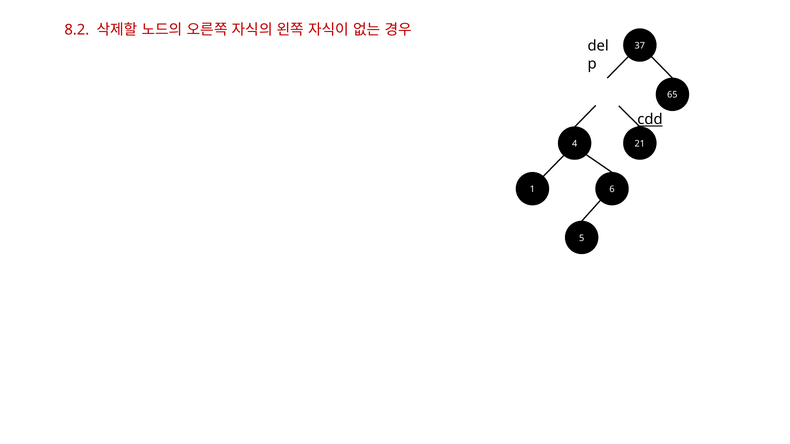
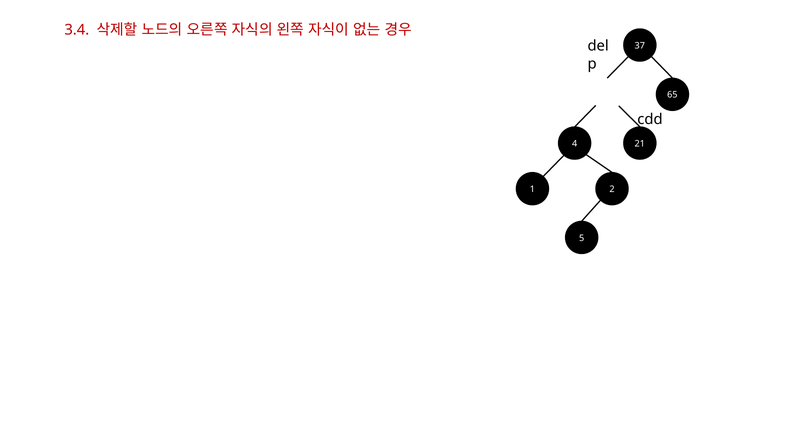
8.2: 8.2 -> 3.4
cdd underline: present -> none
6: 6 -> 2
